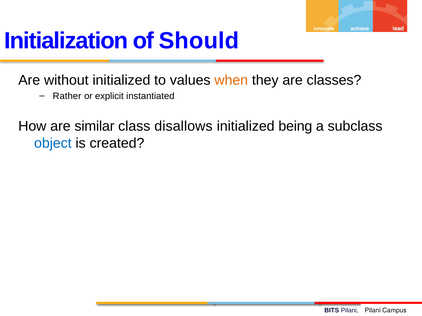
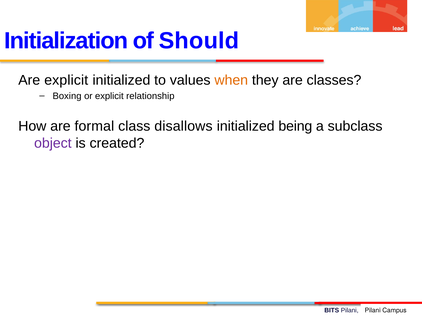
Are without: without -> explicit
Rather: Rather -> Boxing
instantiated: instantiated -> relationship
similar: similar -> formal
object colour: blue -> purple
